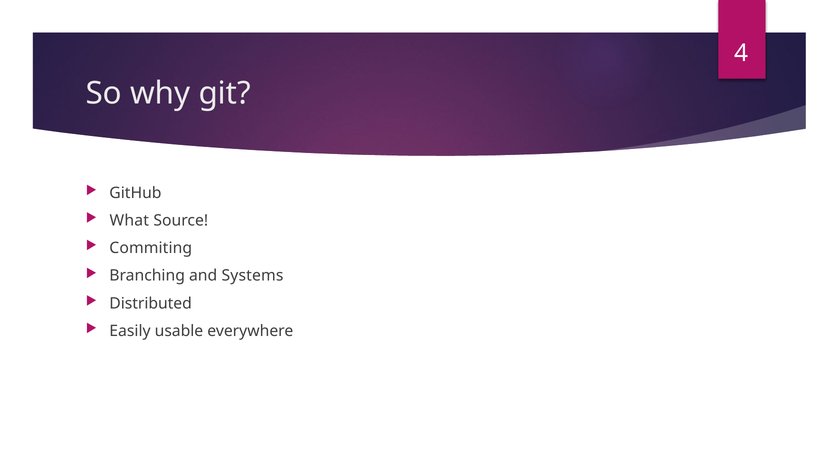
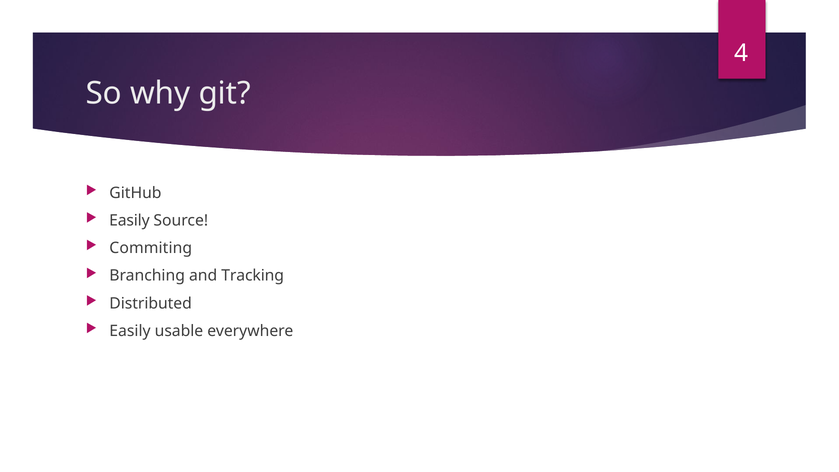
What at (129, 220): What -> Easily
Systems: Systems -> Tracking
